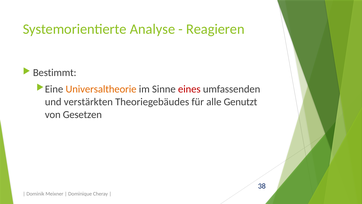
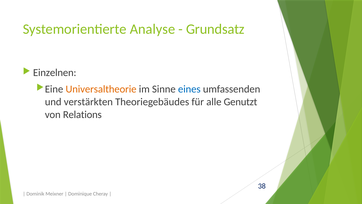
Reagieren: Reagieren -> Grundsatz
Bestimmt: Bestimmt -> Einzelnen
eines colour: red -> blue
Gesetzen: Gesetzen -> Relations
